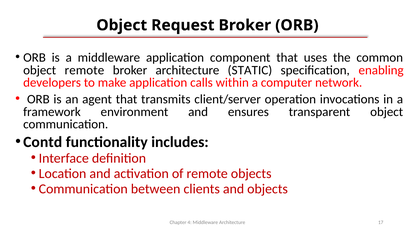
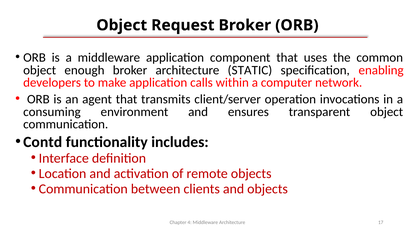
object remote: remote -> enough
framework: framework -> consuming
